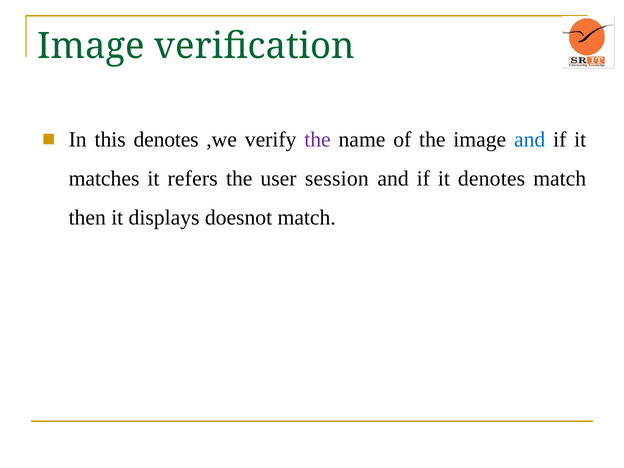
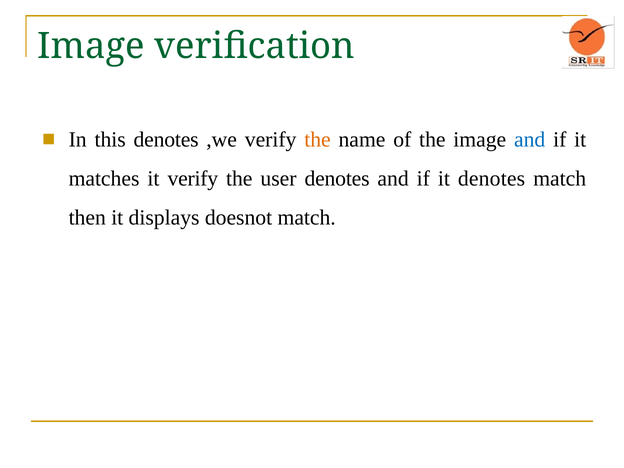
the at (317, 140) colour: purple -> orange
it refers: refers -> verify
user session: session -> denotes
